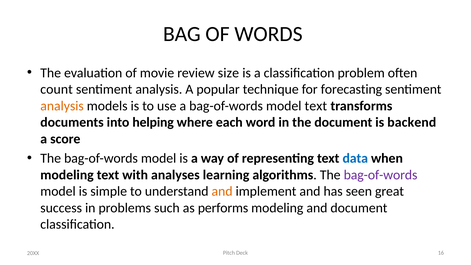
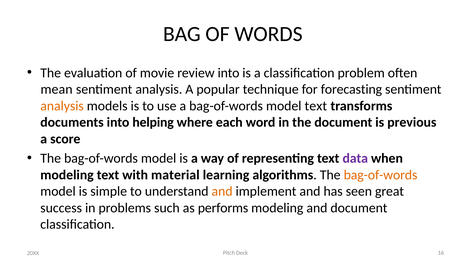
review size: size -> into
count: count -> mean
backend: backend -> previous
data colour: blue -> purple
analyses: analyses -> material
bag-of-words at (381, 175) colour: purple -> orange
